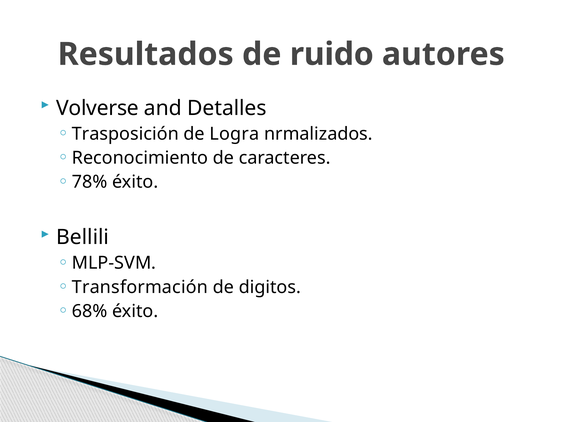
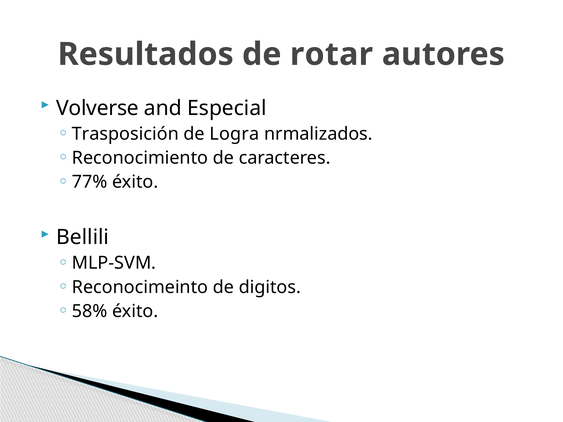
ruido: ruido -> rotar
Detalles: Detalles -> Especial
78%: 78% -> 77%
Transformación: Transformación -> Reconocimeinto
68%: 68% -> 58%
